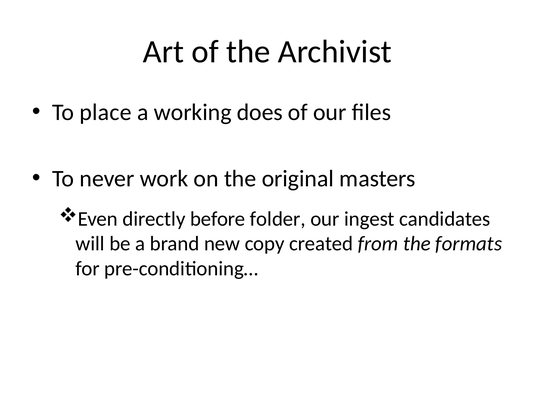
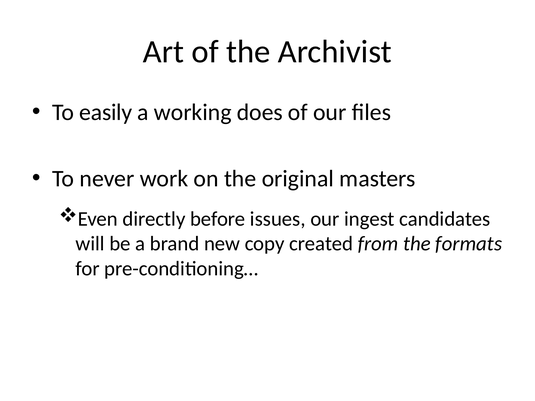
place: place -> easily
folder: folder -> issues
